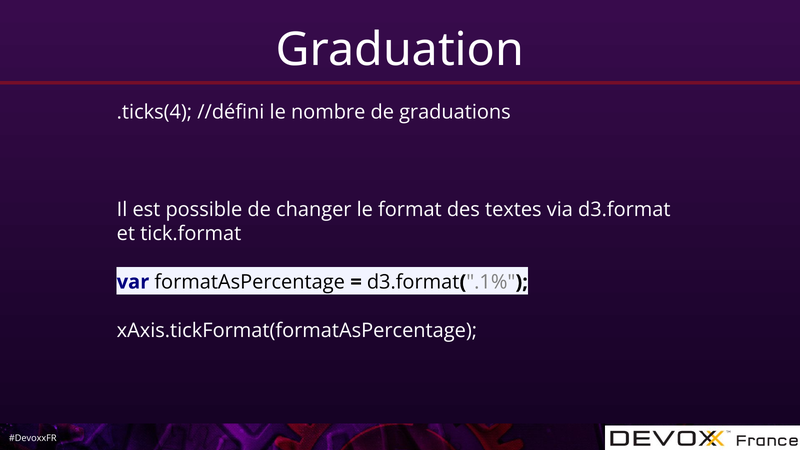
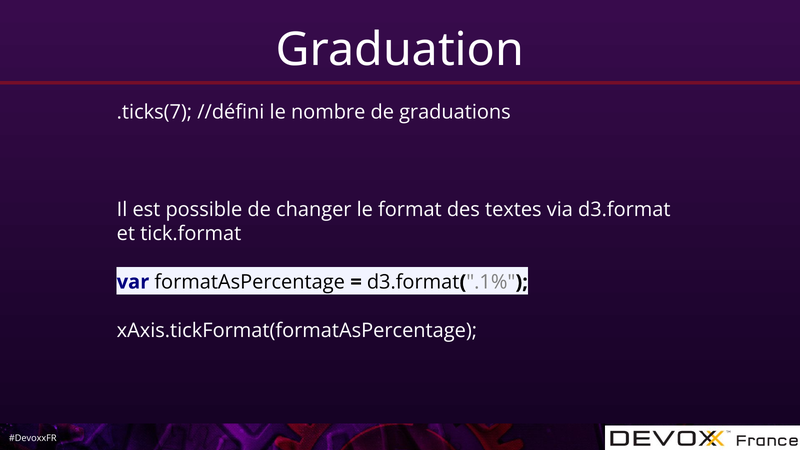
.ticks(4: .ticks(4 -> .ticks(7
